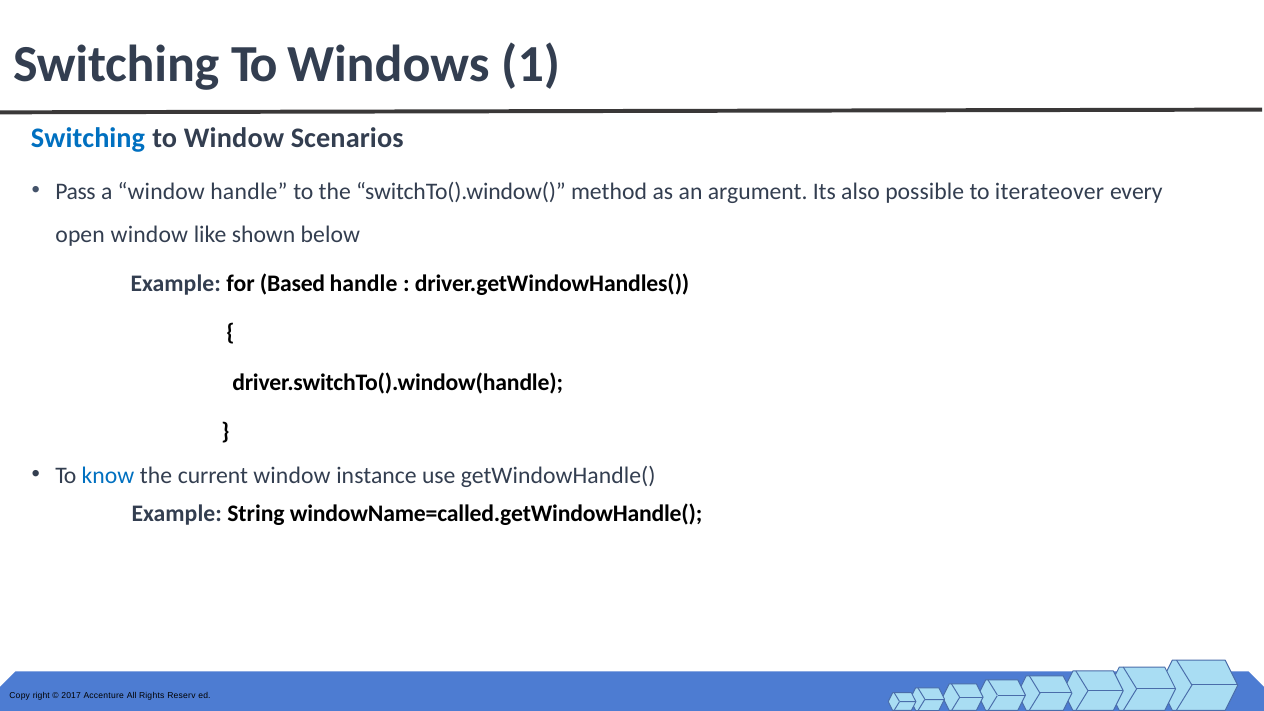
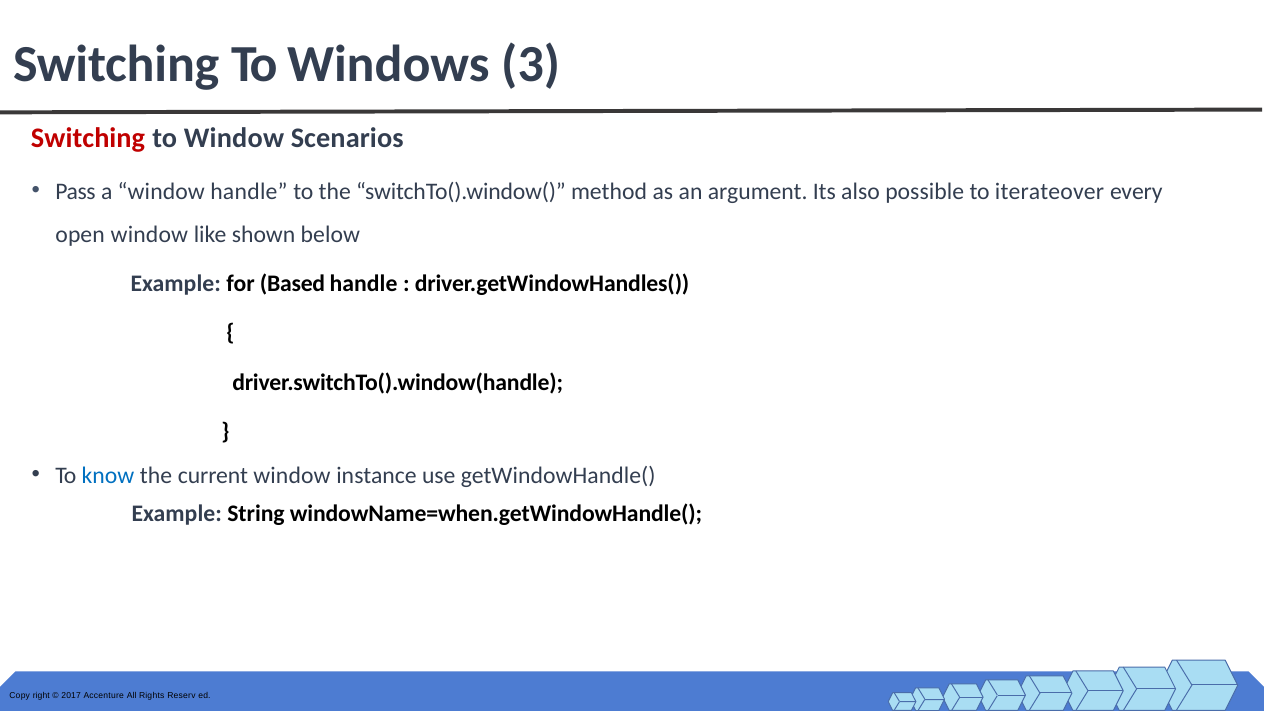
1: 1 -> 3
Switching at (88, 138) colour: blue -> red
windowName=called.getWindowHandle(: windowName=called.getWindowHandle( -> windowName=when.getWindowHandle(
